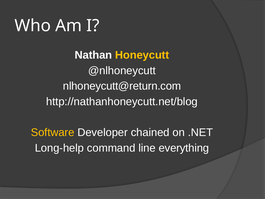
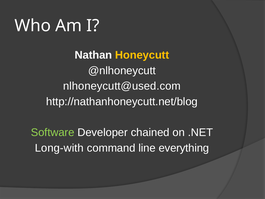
nlhoneycutt@return.com: nlhoneycutt@return.com -> nlhoneycutt@used.com
Software colour: yellow -> light green
Long-help: Long-help -> Long-with
